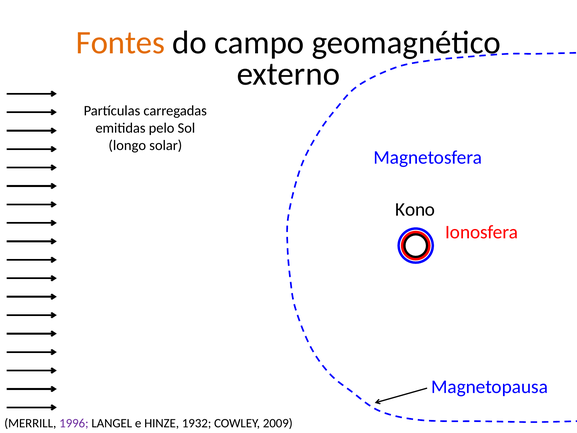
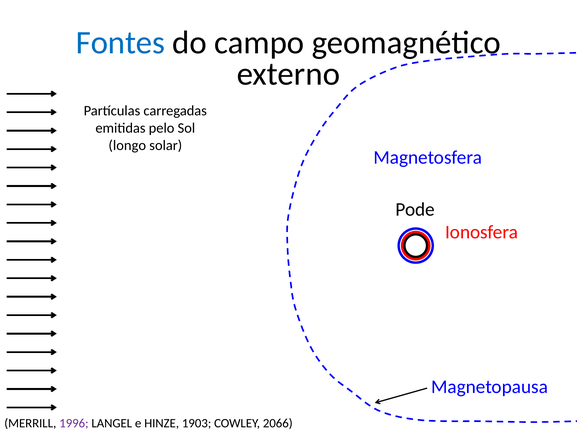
Fontes colour: orange -> blue
Kono: Kono -> Pode
1932: 1932 -> 1903
2009: 2009 -> 2066
